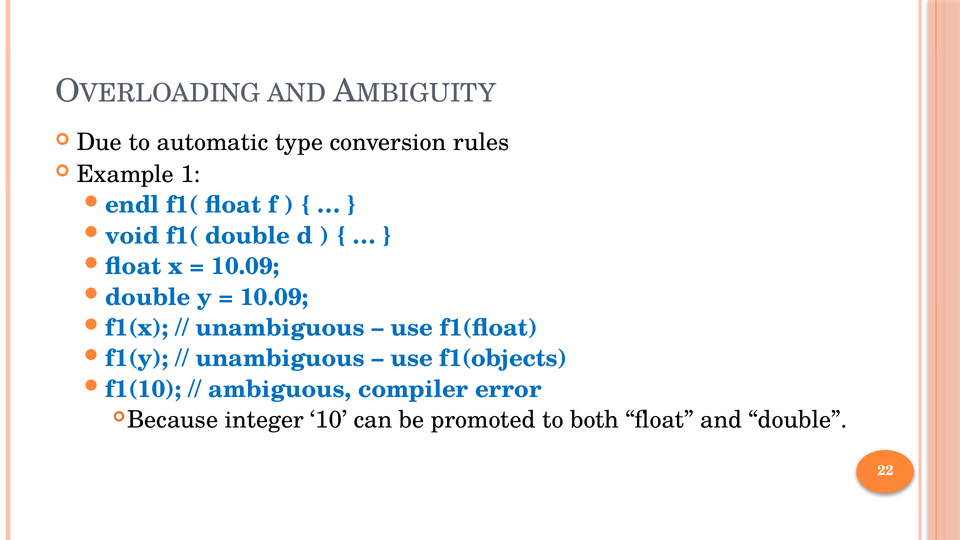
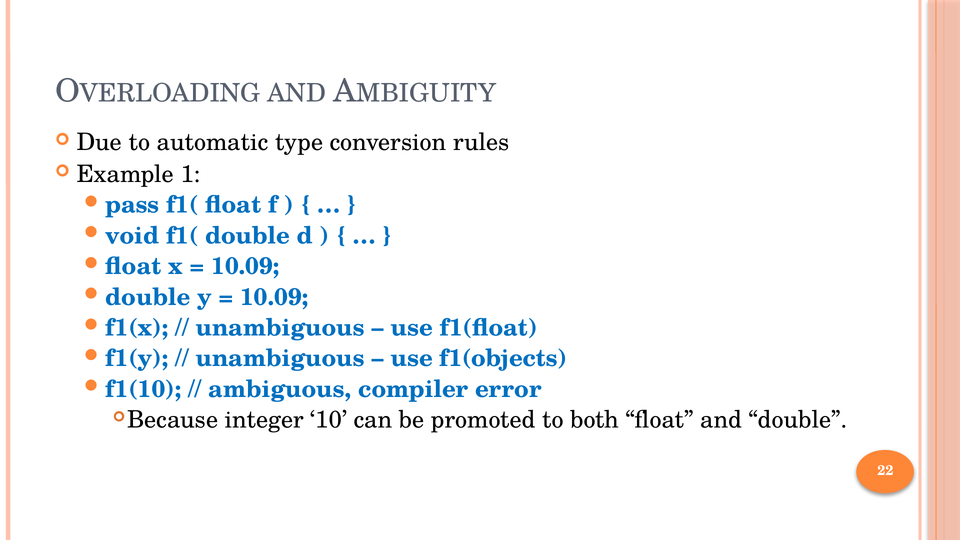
endl: endl -> pass
